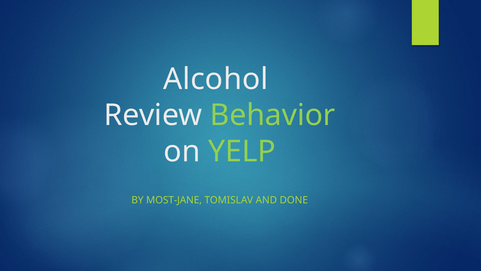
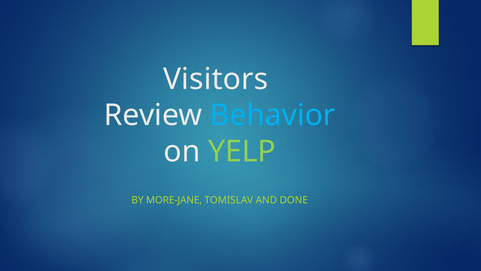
Alcohol: Alcohol -> Visitors
Behavior colour: light green -> light blue
MOST-JANE: MOST-JANE -> MORE-JANE
